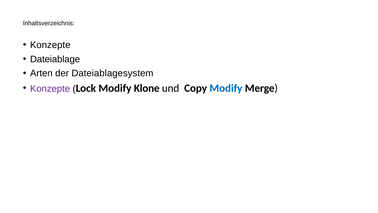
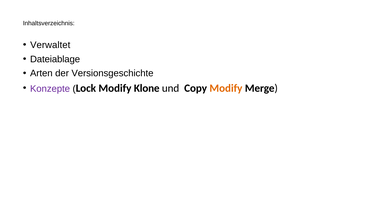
Konzepte at (50, 45): Konzepte -> Verwaltet
Dateiablagesystem: Dateiablagesystem -> Versionsgeschichte
Modify at (226, 88) colour: blue -> orange
